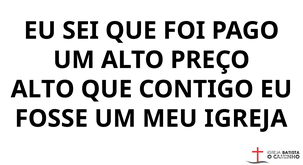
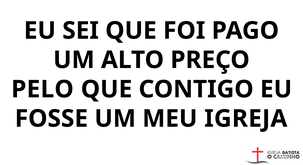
ALTO at (43, 89): ALTO -> PELO
